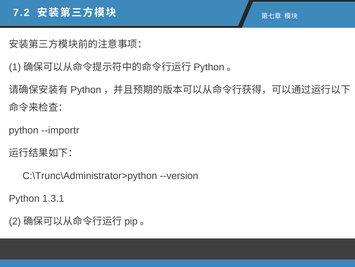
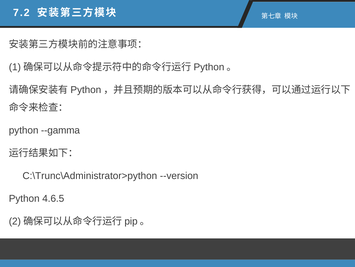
--importr: --importr -> --gamma
1.3.1: 1.3.1 -> 4.6.5
